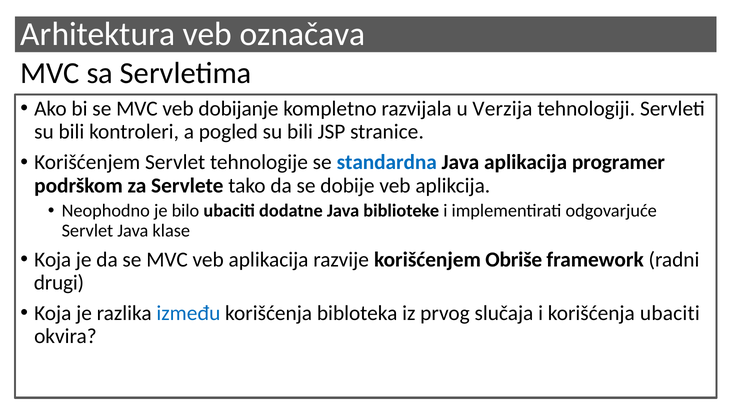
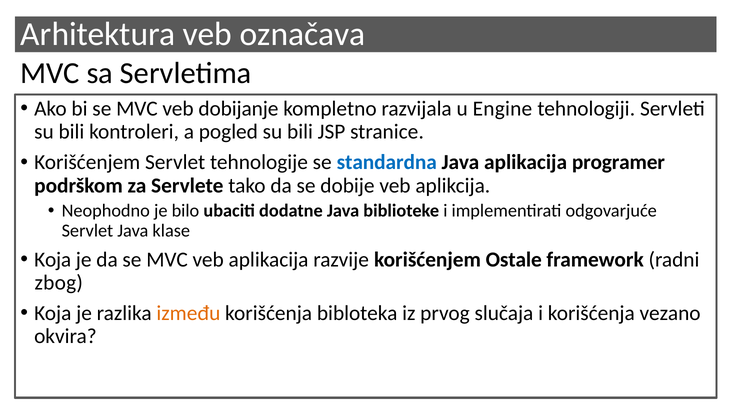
Verzija: Verzija -> Engine
Obriše: Obriše -> Ostale
drugi: drugi -> zbog
između colour: blue -> orange
korišćenja ubaciti: ubaciti -> vezano
